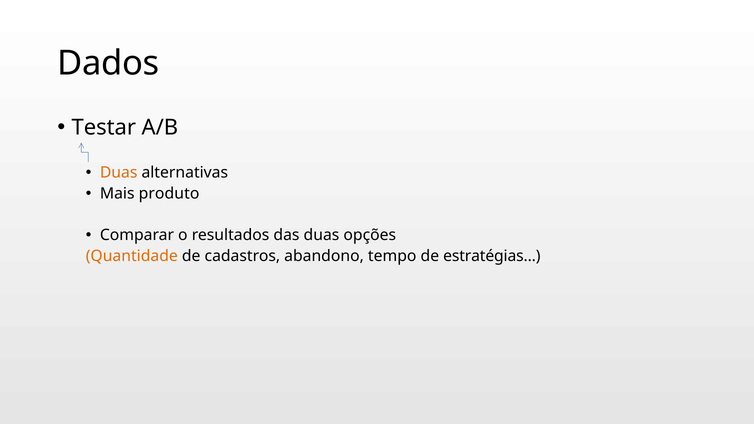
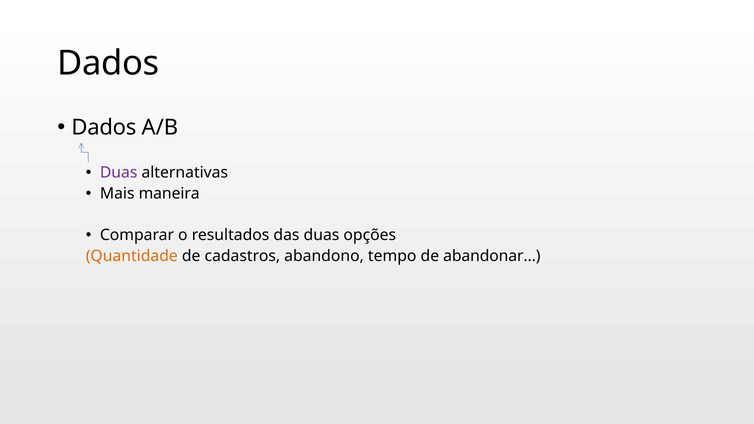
Testar at (104, 127): Testar -> Dados
Duas at (119, 173) colour: orange -> purple
produto: produto -> maneira
estratégias: estratégias -> abandonar
